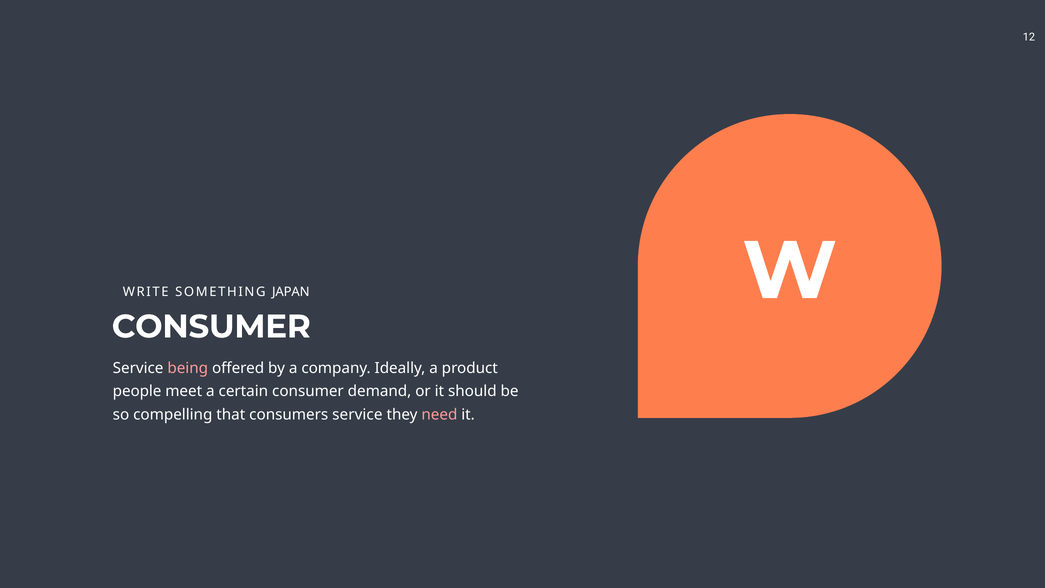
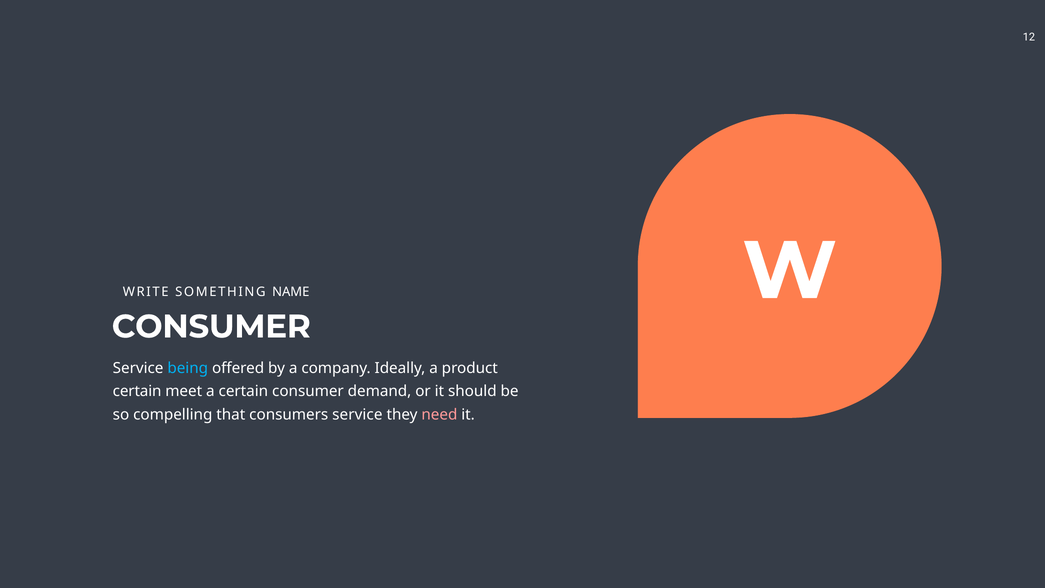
JAPAN: JAPAN -> NAME
being colour: pink -> light blue
people at (137, 391): people -> certain
